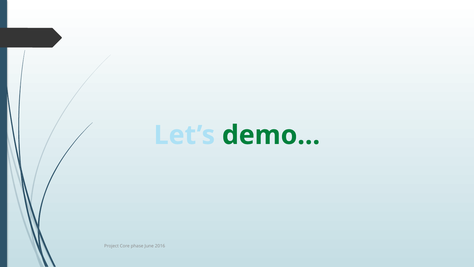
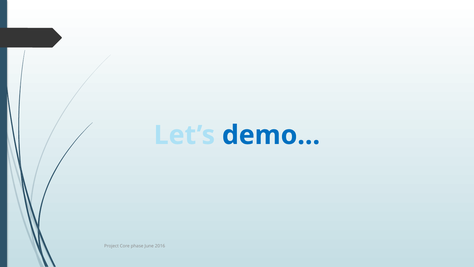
demo… colour: green -> blue
